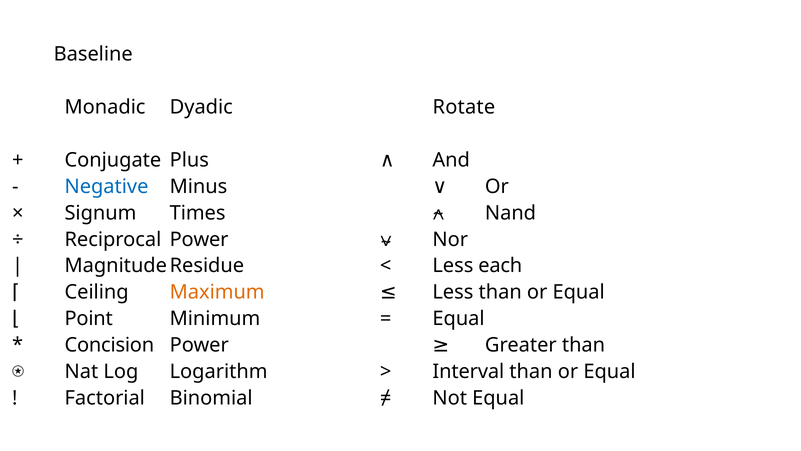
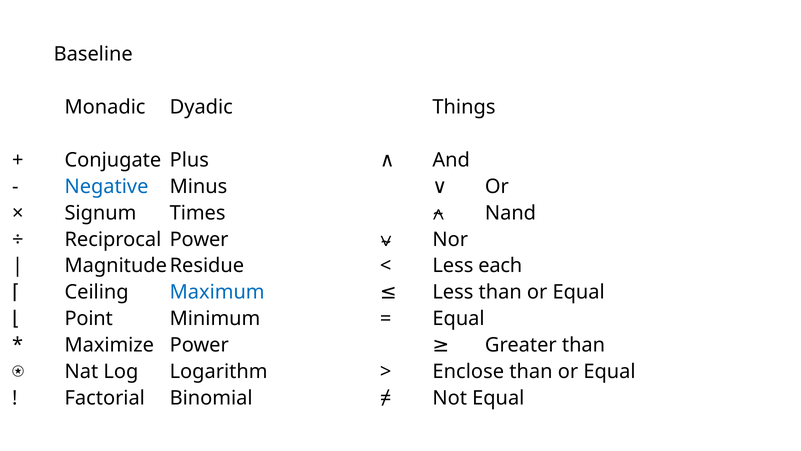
Rotate: Rotate -> Things
Maximum colour: orange -> blue
Concision: Concision -> Maximize
Interval: Interval -> Enclose
